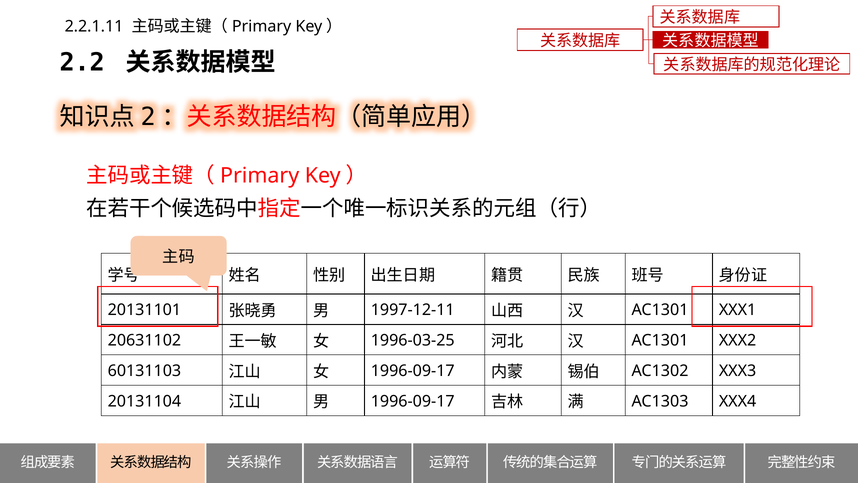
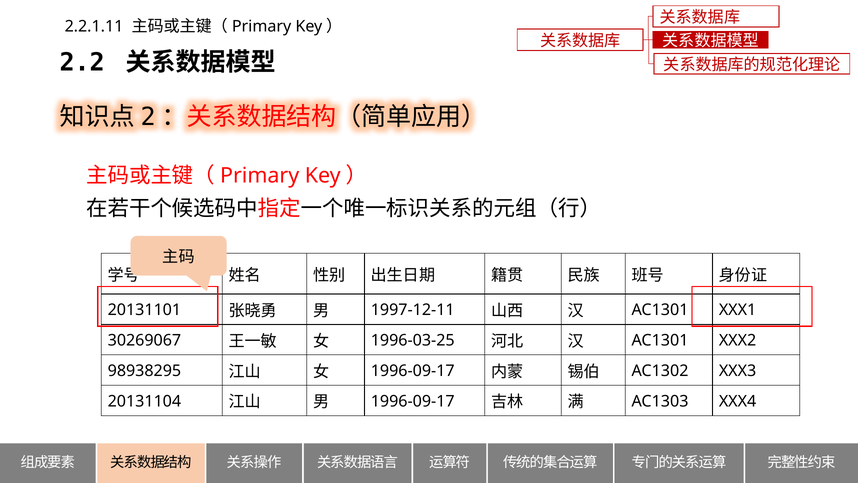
20631102: 20631102 -> 30269067
60131103: 60131103 -> 98938295
